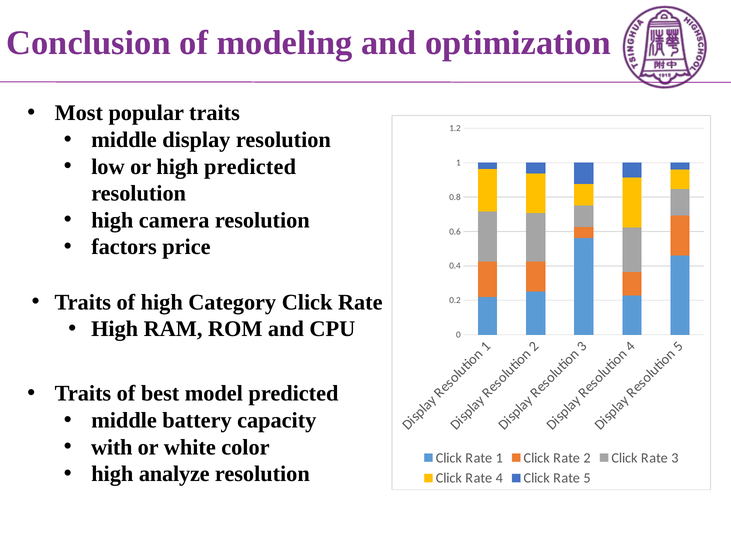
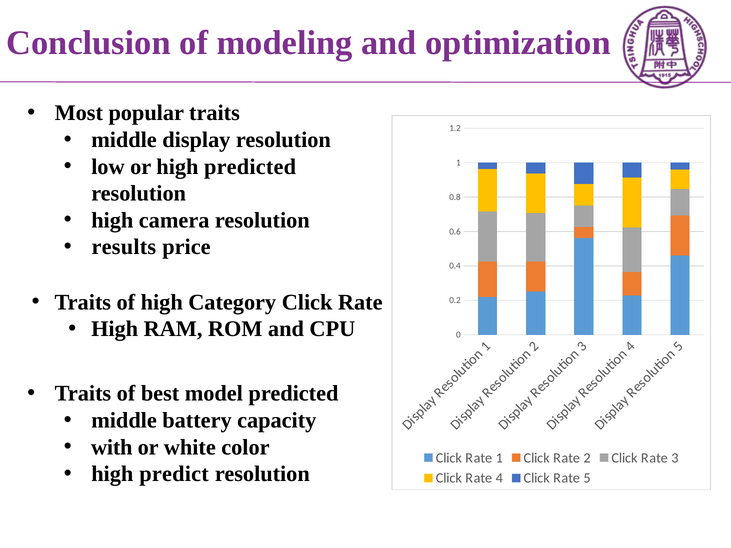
factors: factors -> results
analyze: analyze -> predict
